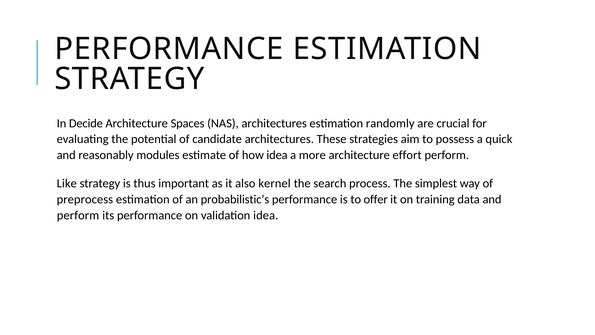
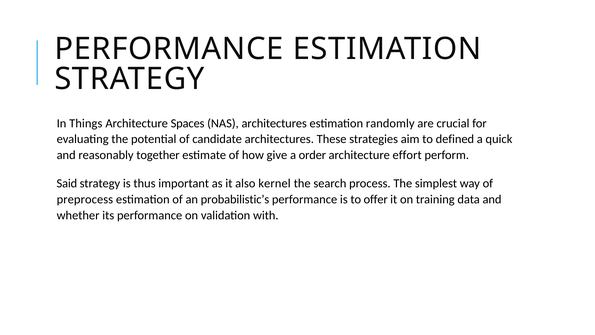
Decide: Decide -> Things
possess: possess -> defined
modules: modules -> together
how idea: idea -> give
more: more -> order
Like: Like -> Said
perform at (78, 215): perform -> whether
validation idea: idea -> with
